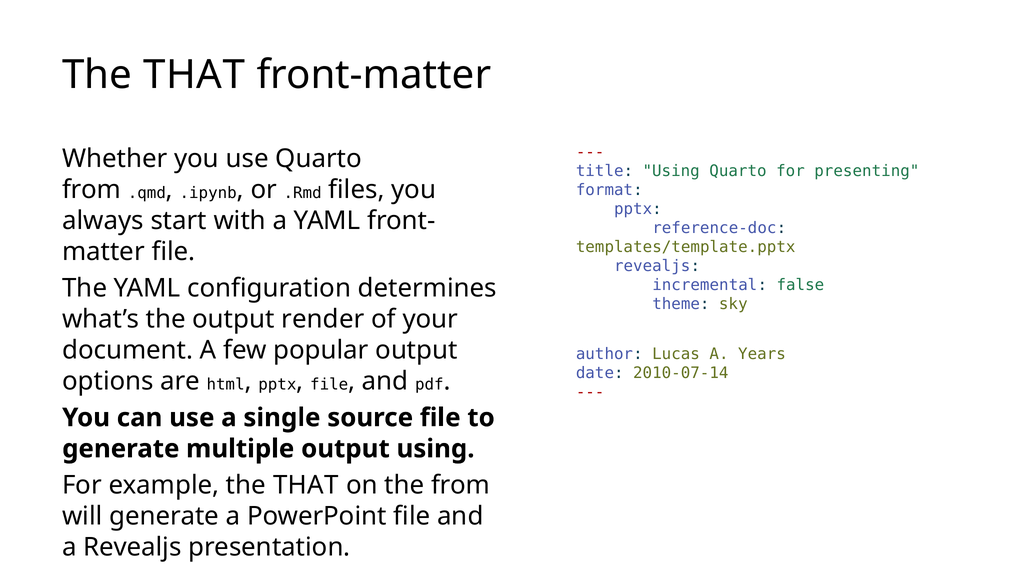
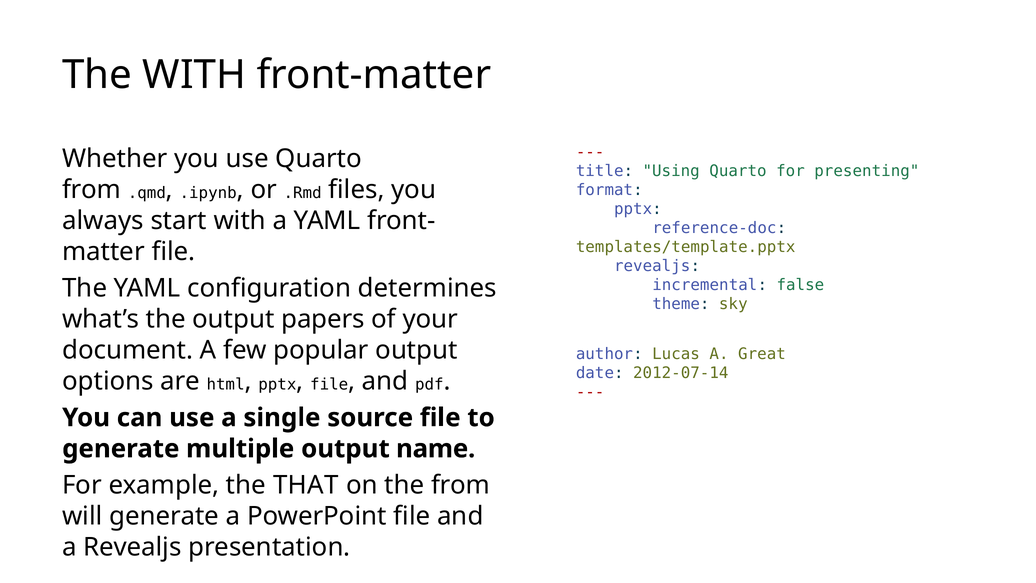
THAT at (194, 75): THAT -> WITH
render: render -> papers
Years: Years -> Great
2010-07-14: 2010-07-14 -> 2012-07-14
output using: using -> name
